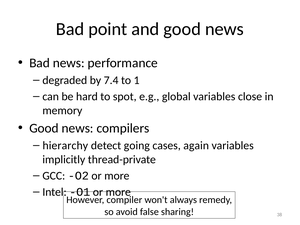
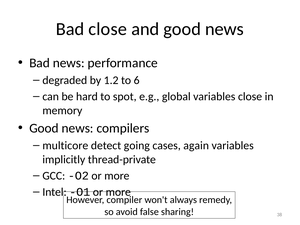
Bad point: point -> close
7.4: 7.4 -> 1.2
1: 1 -> 6
hierarchy: hierarchy -> multicore
